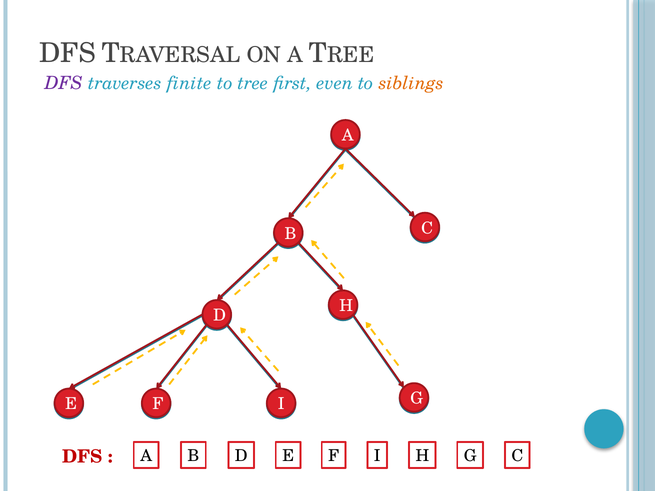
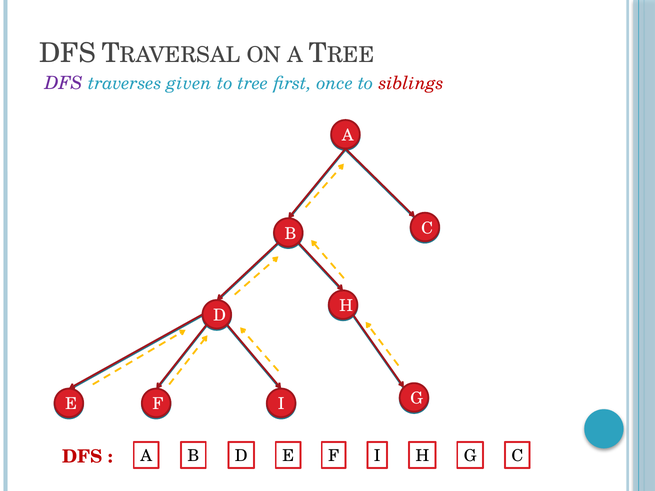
finite: finite -> given
even: even -> once
siblings colour: orange -> red
